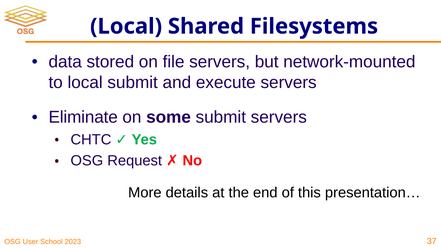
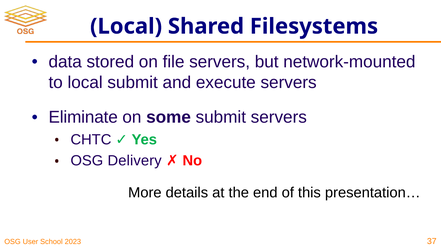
Request: Request -> Delivery
